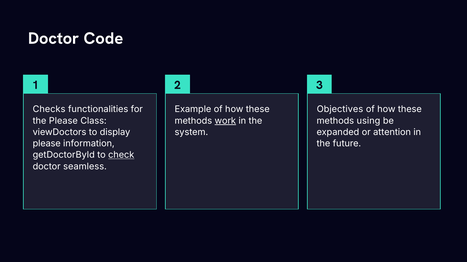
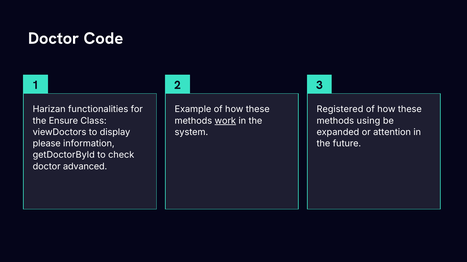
Checks: Checks -> Harizan
Objectives: Objectives -> Registered
the Please: Please -> Ensure
check underline: present -> none
seamless: seamless -> advanced
